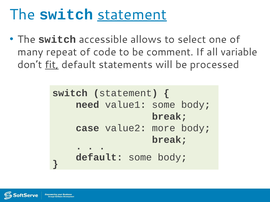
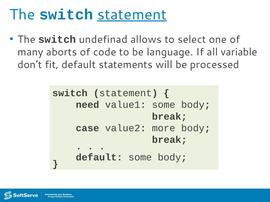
accessible: accessible -> undefinad
repeat: repeat -> aborts
comment: comment -> language
fit underline: present -> none
